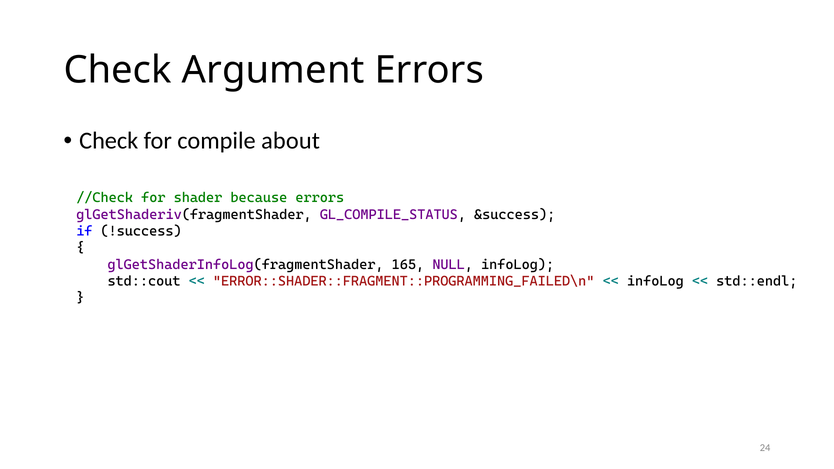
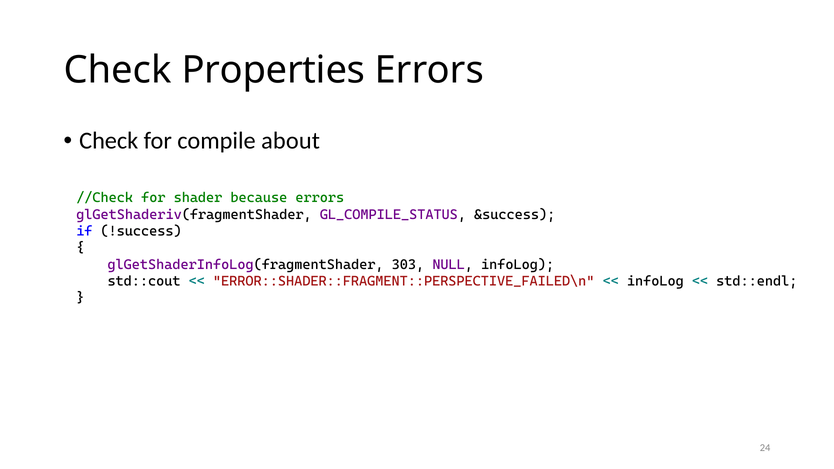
Argument: Argument -> Properties
165: 165 -> 303
ERROR::SHADER::FRAGMENT::PROGRAMMING_FAILED\n: ERROR::SHADER::FRAGMENT::PROGRAMMING_FAILED\n -> ERROR::SHADER::FRAGMENT::PERSPECTIVE_FAILED\n
